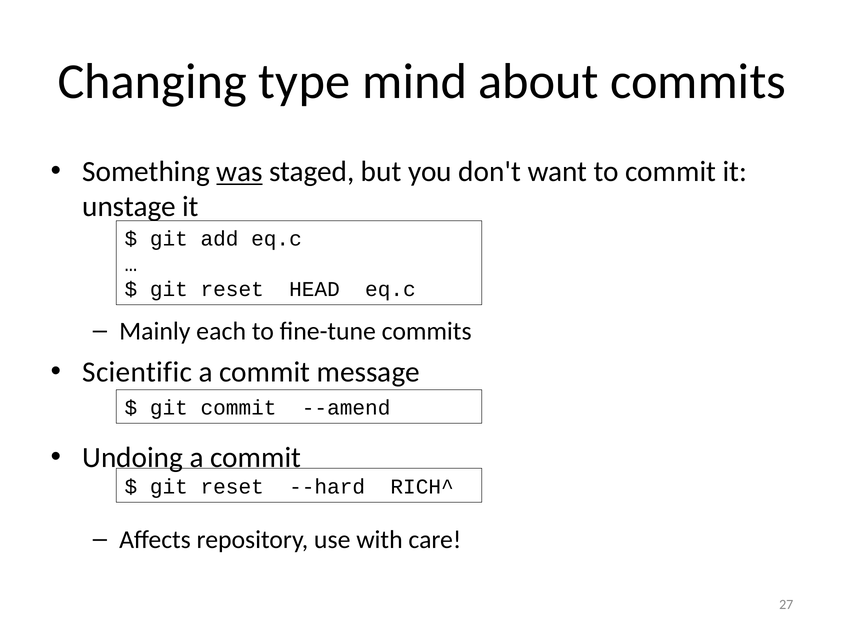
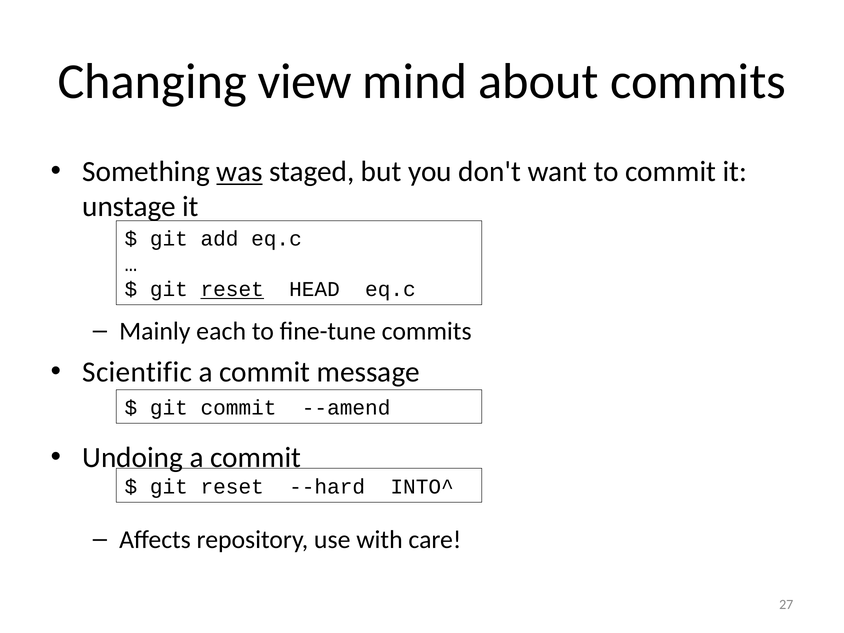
type: type -> view
reset at (232, 290) underline: none -> present
RICH^: RICH^ -> INTO^
